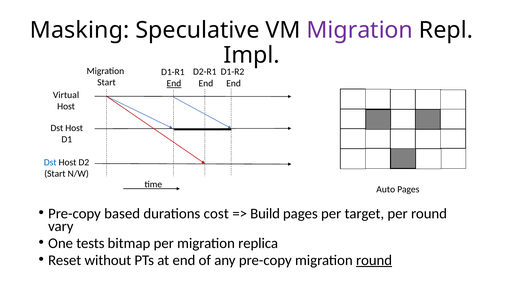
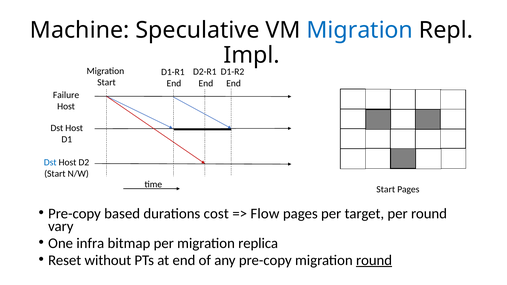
Masking: Masking -> Machine
Migration at (360, 30) colour: purple -> blue
End at (174, 84) underline: present -> none
Virtual: Virtual -> Failure
Auto at (386, 189): Auto -> Start
Build: Build -> Flow
tests: tests -> infra
